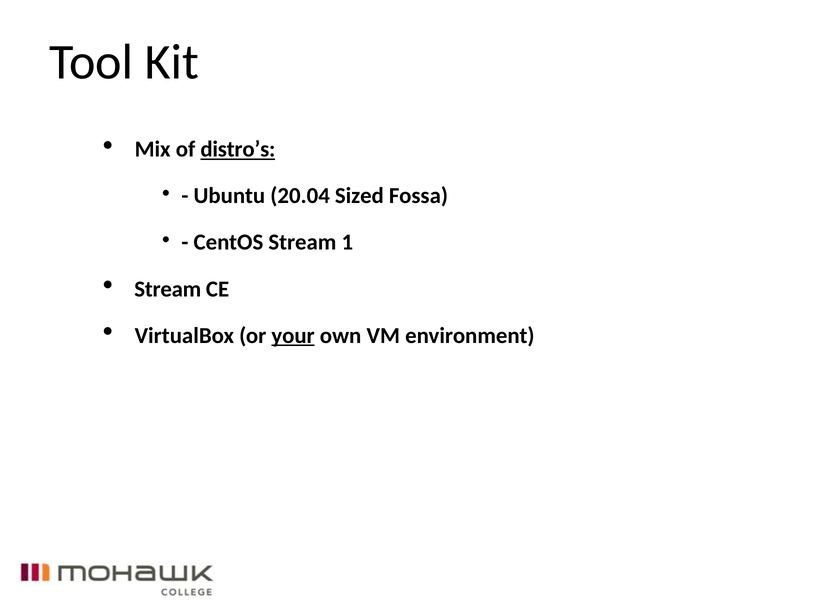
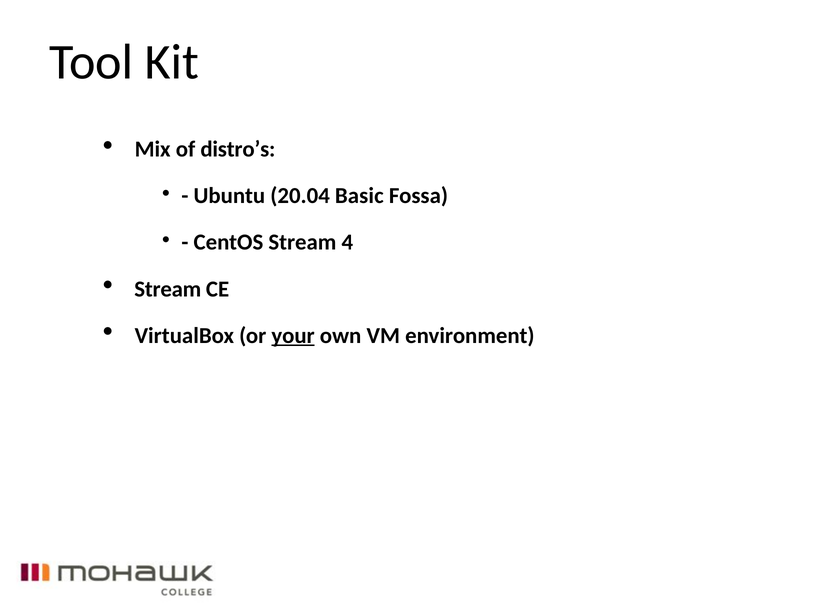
distro’s underline: present -> none
Sized: Sized -> Basic
1: 1 -> 4
